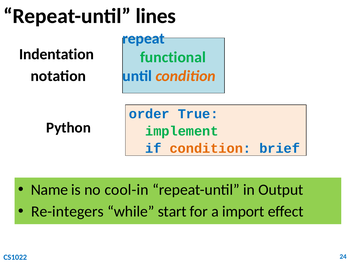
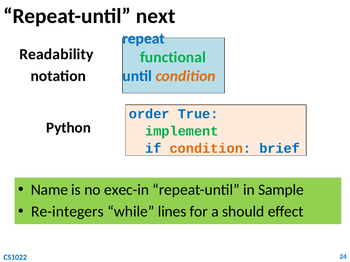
lines: lines -> next
Indentation: Indentation -> Readability
cool-in: cool-in -> exec-in
Output: Output -> Sample
start: start -> lines
import: import -> should
